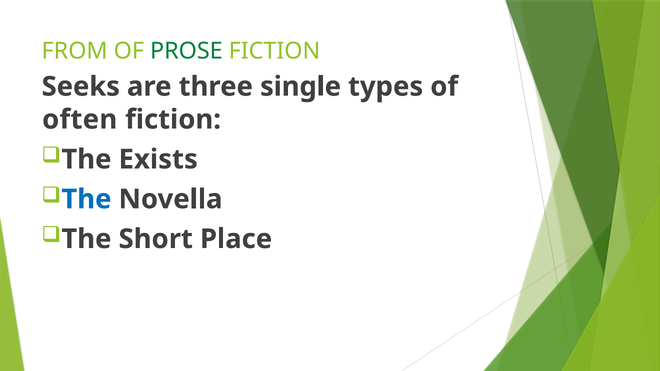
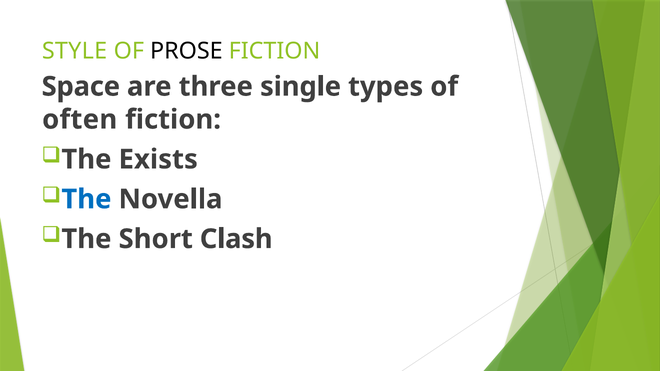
FROM: FROM -> STYLE
PROSE colour: green -> black
Seeks: Seeks -> Space
Place: Place -> Clash
